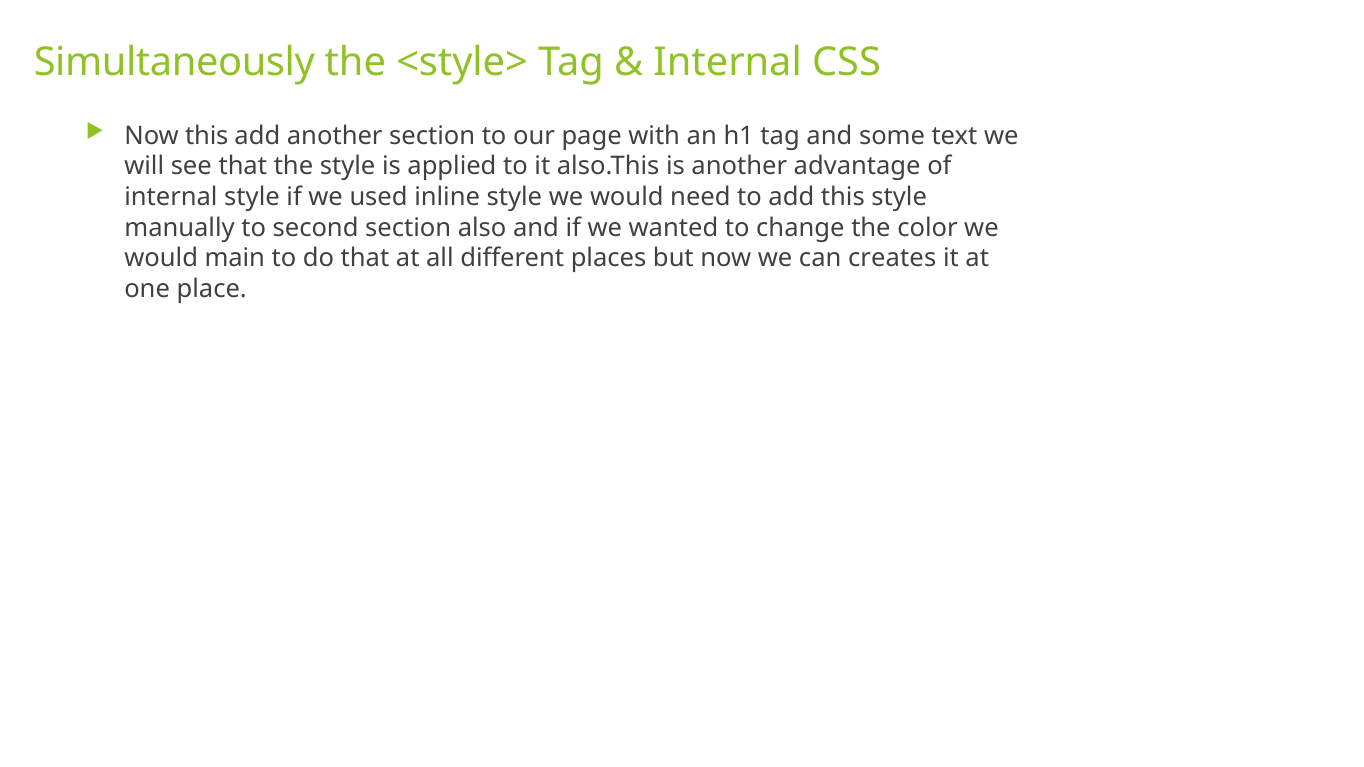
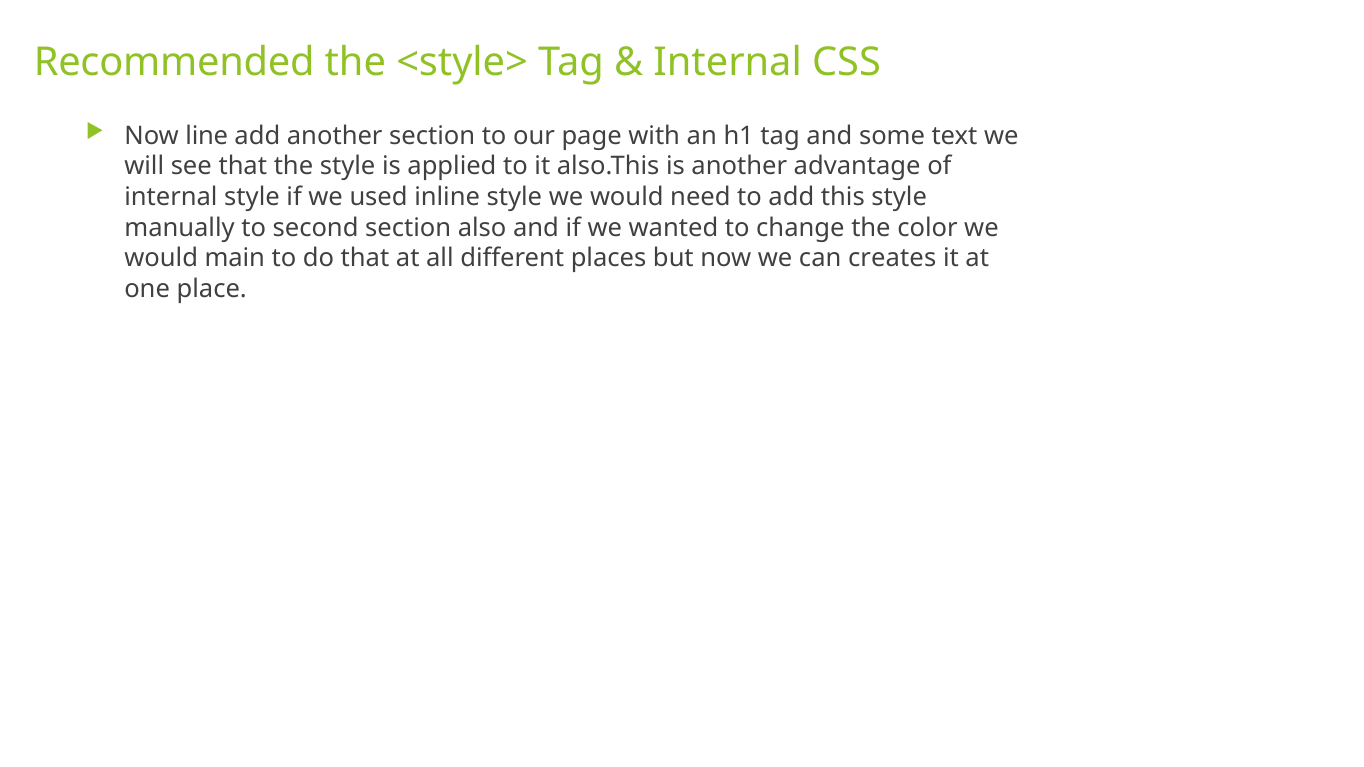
Simultaneously: Simultaneously -> Recommended
Now this: this -> line
